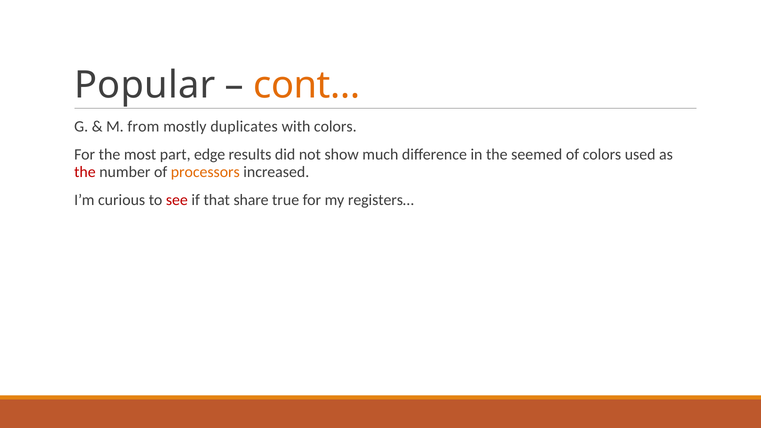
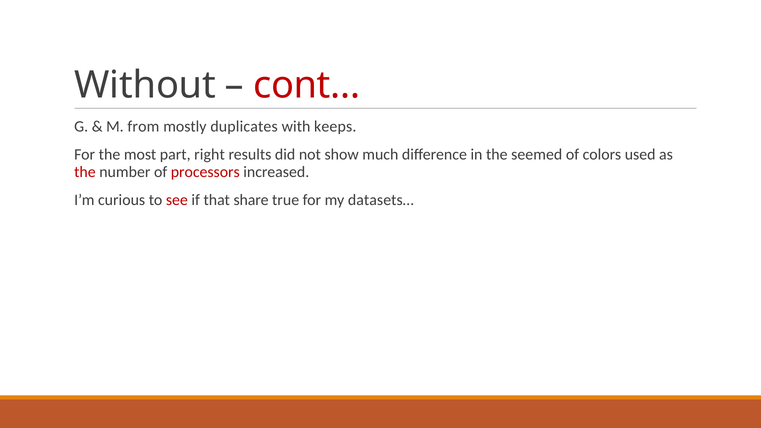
Popular: Popular -> Without
cont… colour: orange -> red
with colors: colors -> keeps
edge: edge -> right
processors colour: orange -> red
registers…: registers… -> datasets…
